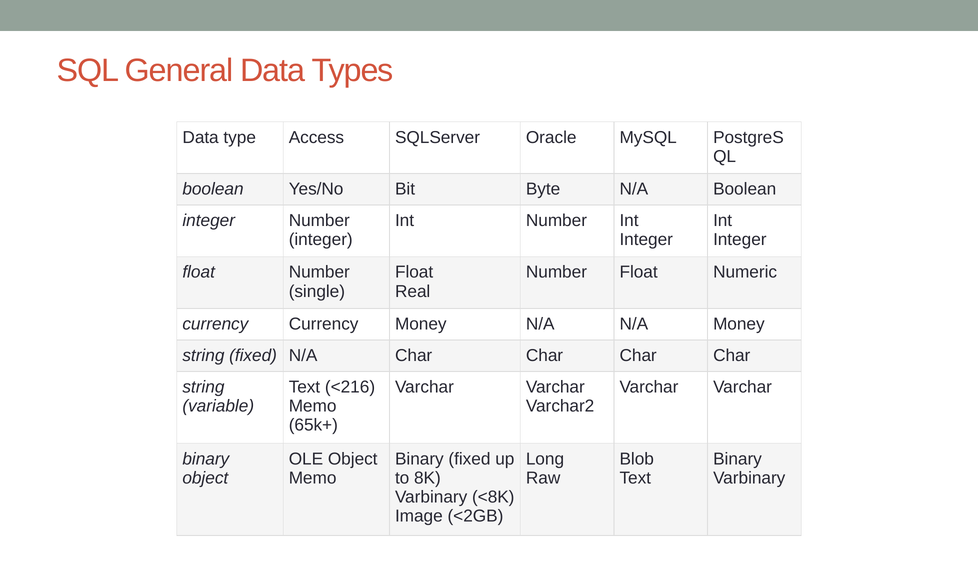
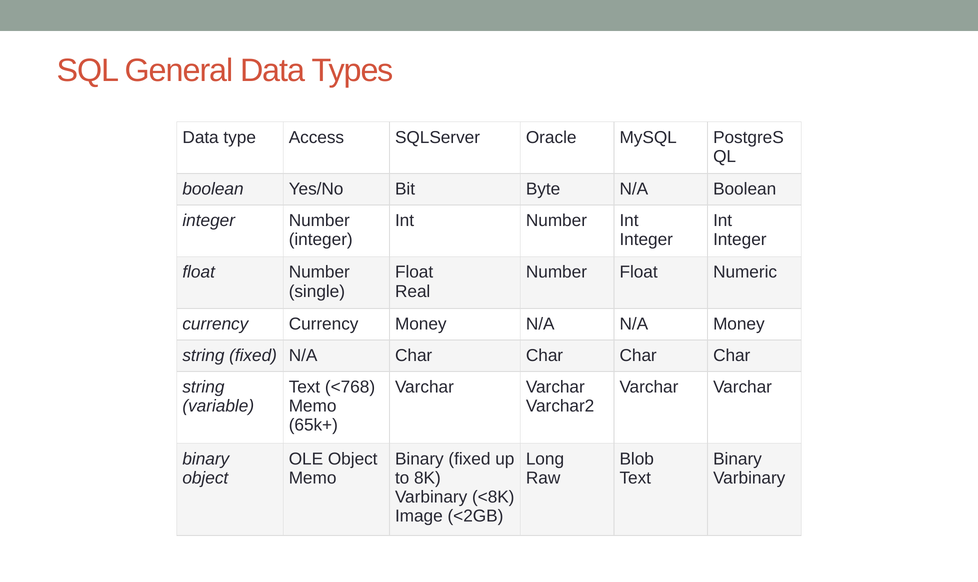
<216: <216 -> <768
